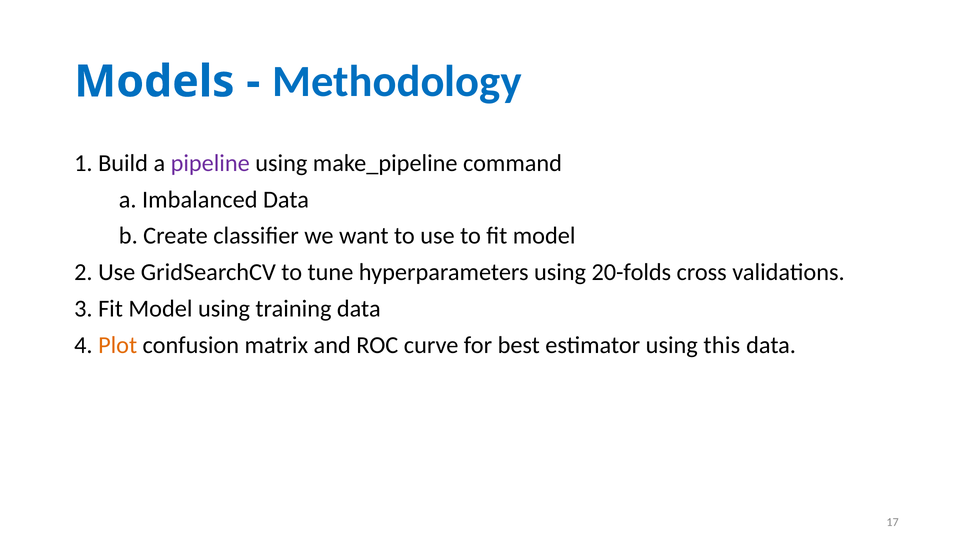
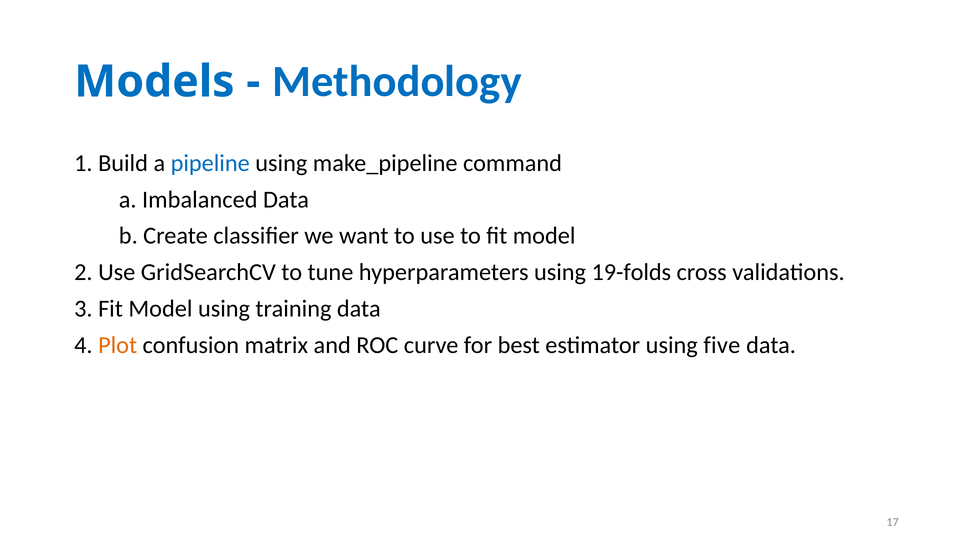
pipeline colour: purple -> blue
20-folds: 20-folds -> 19-folds
this: this -> five
